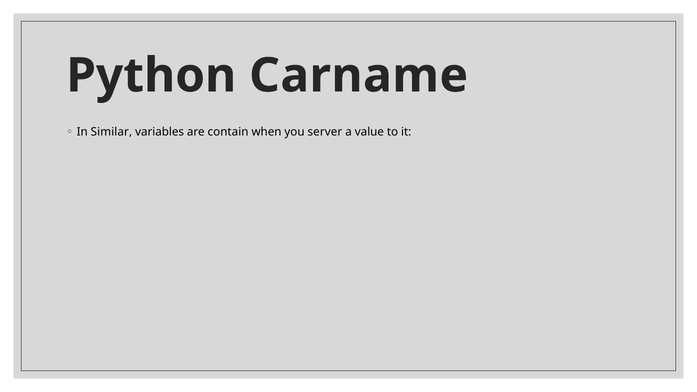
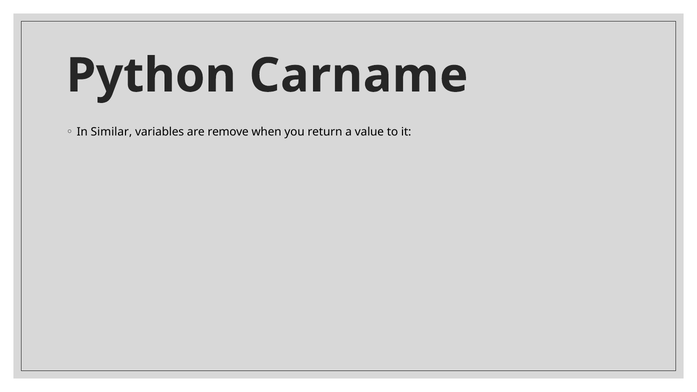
contain: contain -> remove
server: server -> return
